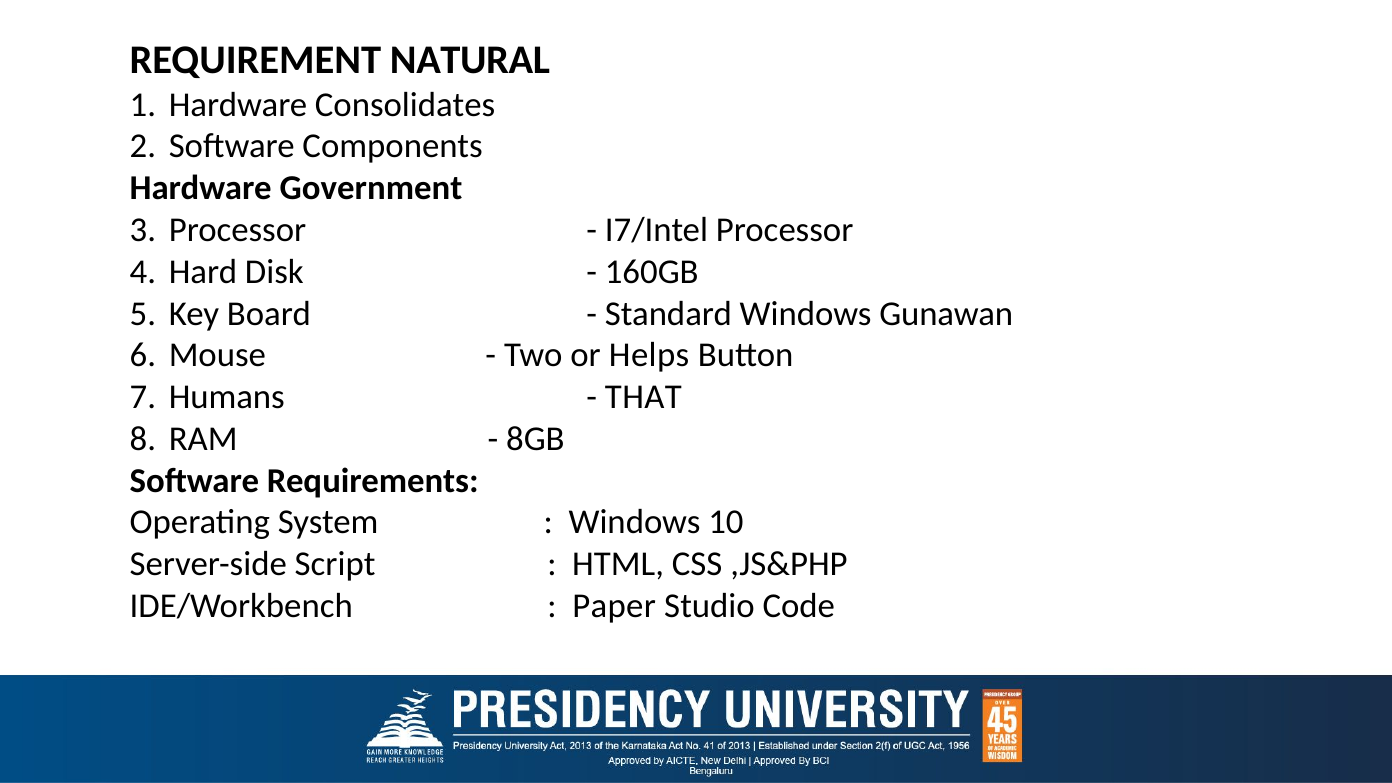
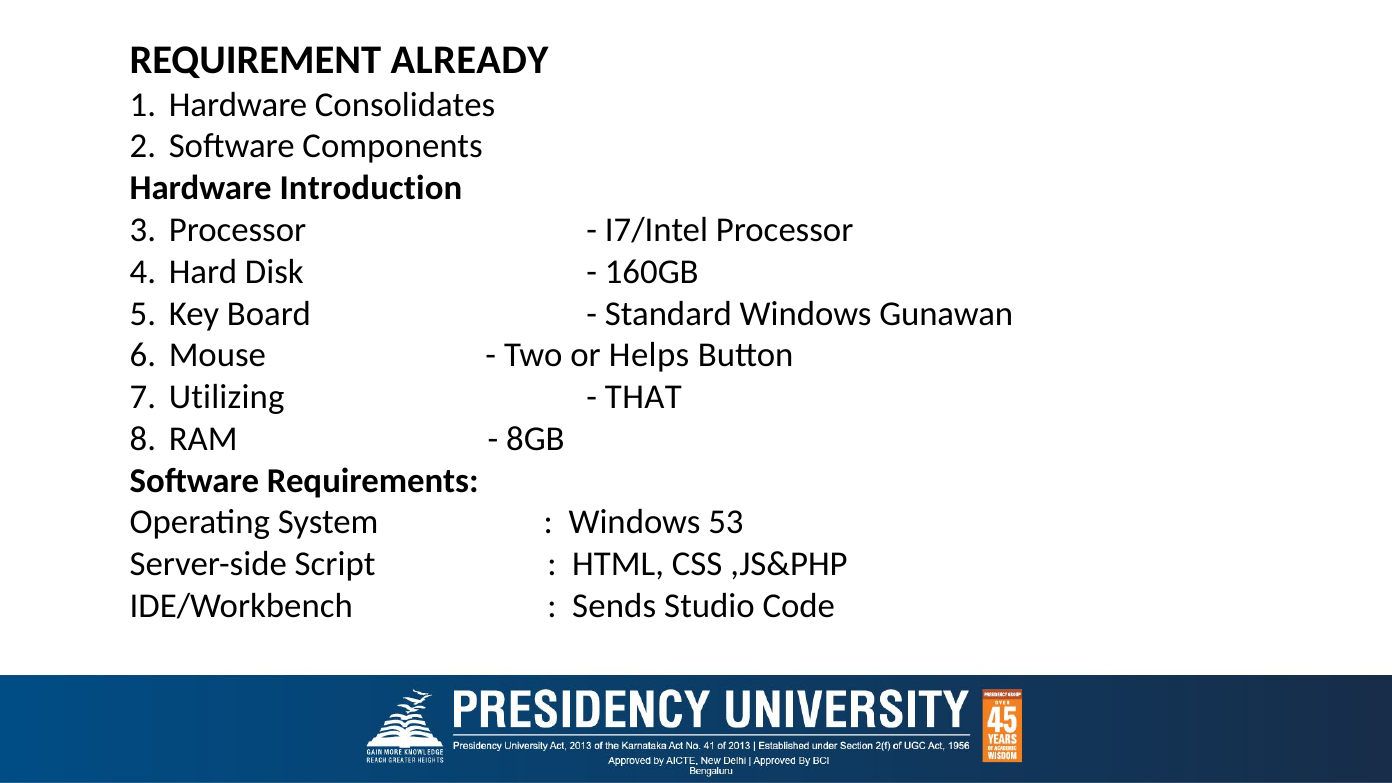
NATURAL: NATURAL -> ALREADY
Government: Government -> Introduction
Humans: Humans -> Utilizing
10: 10 -> 53
Paper: Paper -> Sends
